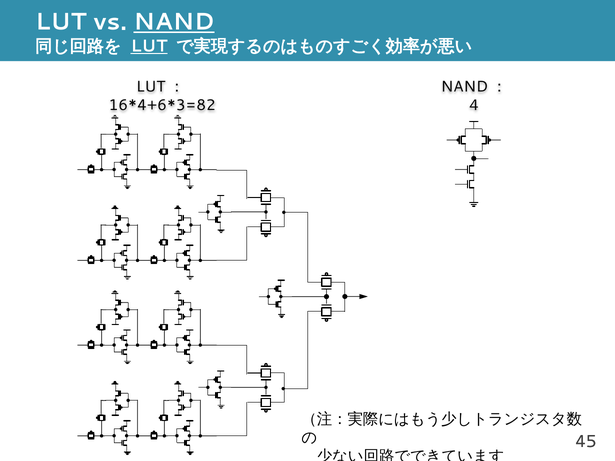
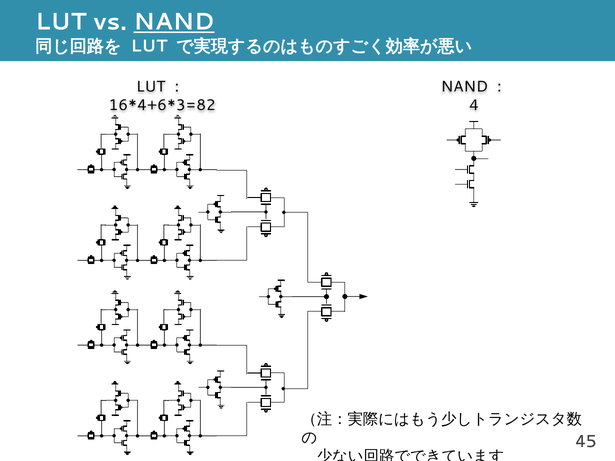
LUT at (149, 46) underline: present -> none
